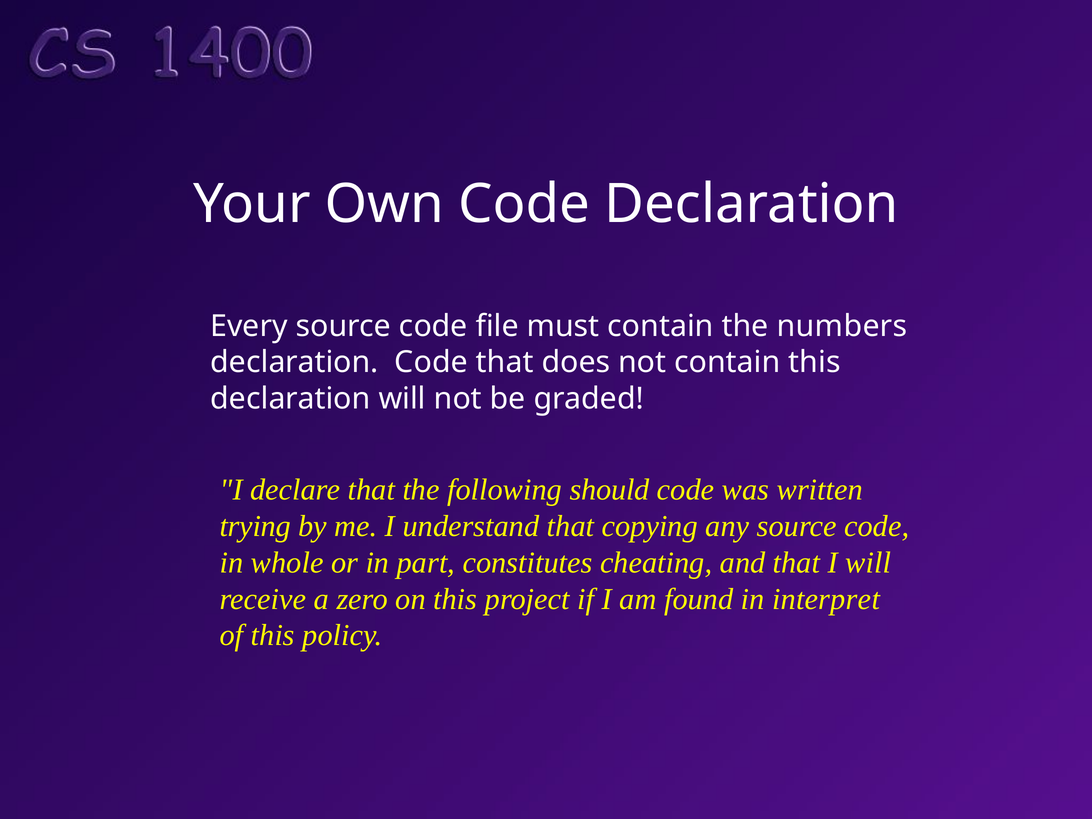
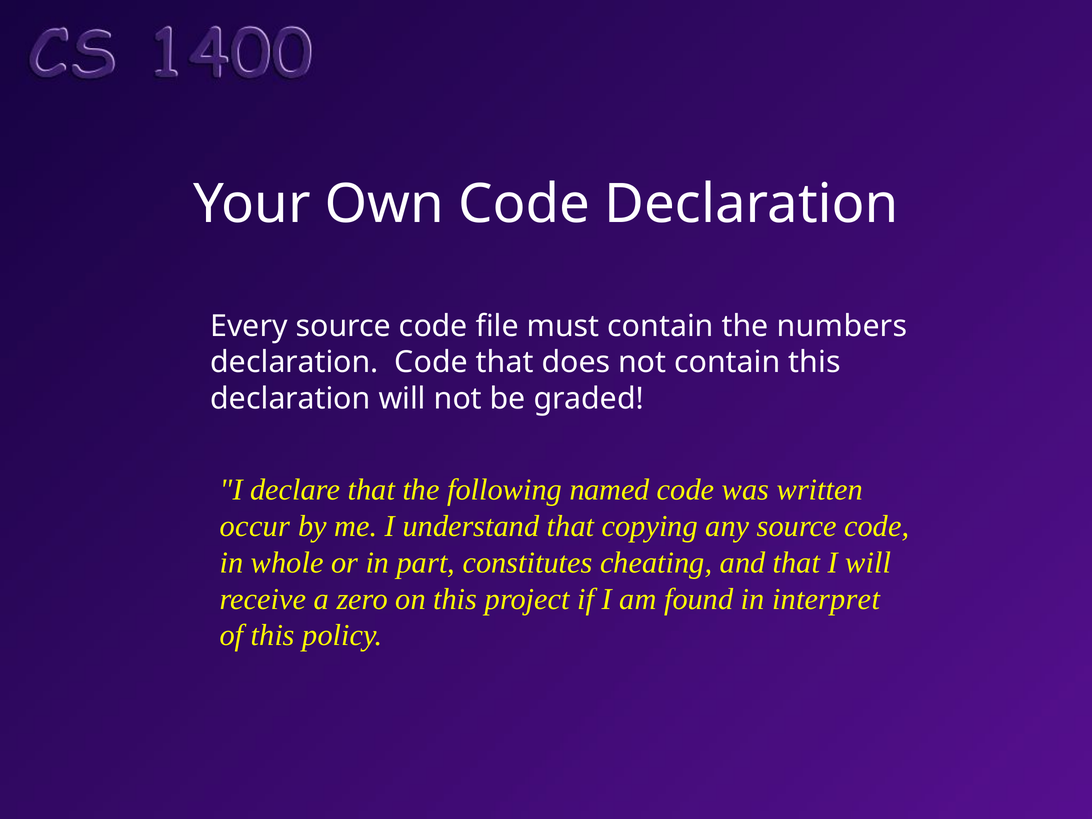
should: should -> named
trying: trying -> occur
